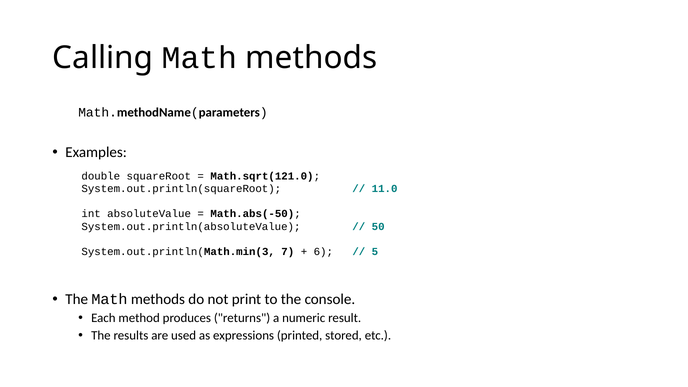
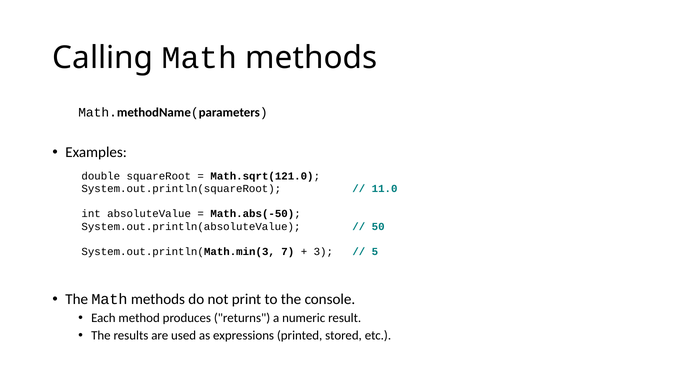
6: 6 -> 3
